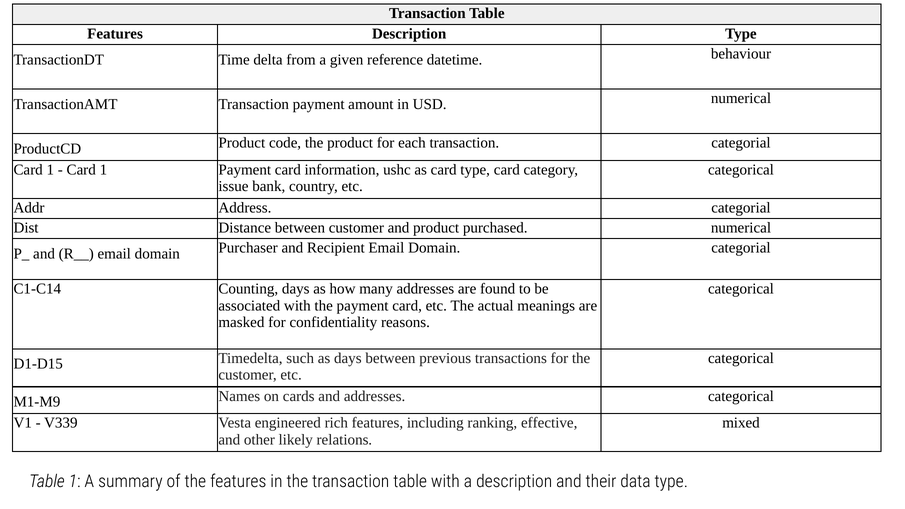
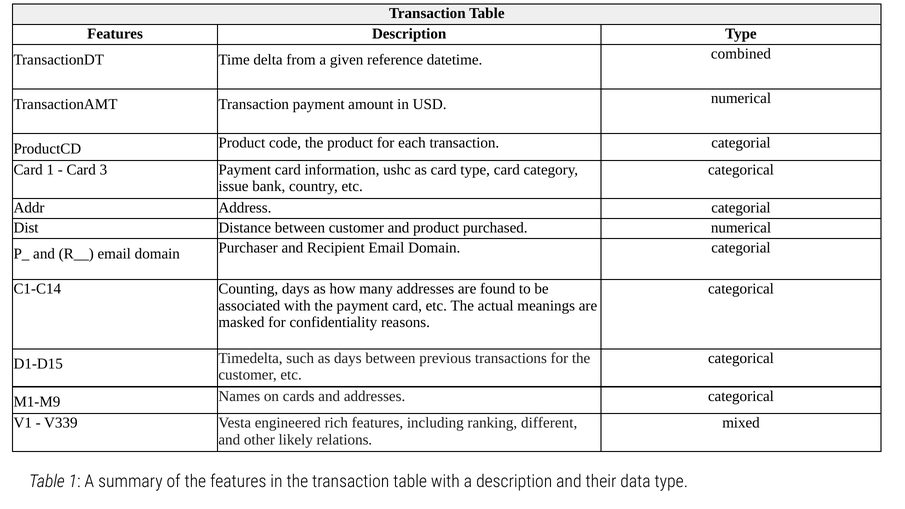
behaviour: behaviour -> combined
1 at (103, 170): 1 -> 3
effective: effective -> different
